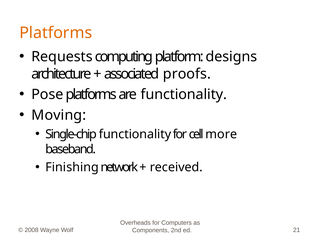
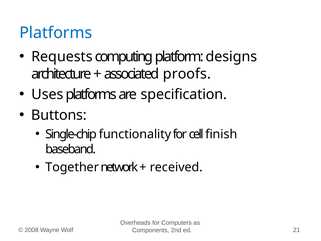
Platforms at (56, 33) colour: orange -> blue
Pose: Pose -> Uses
are functionality: functionality -> specification
Moving: Moving -> Buttons
more: more -> finish
Finishing: Finishing -> Together
